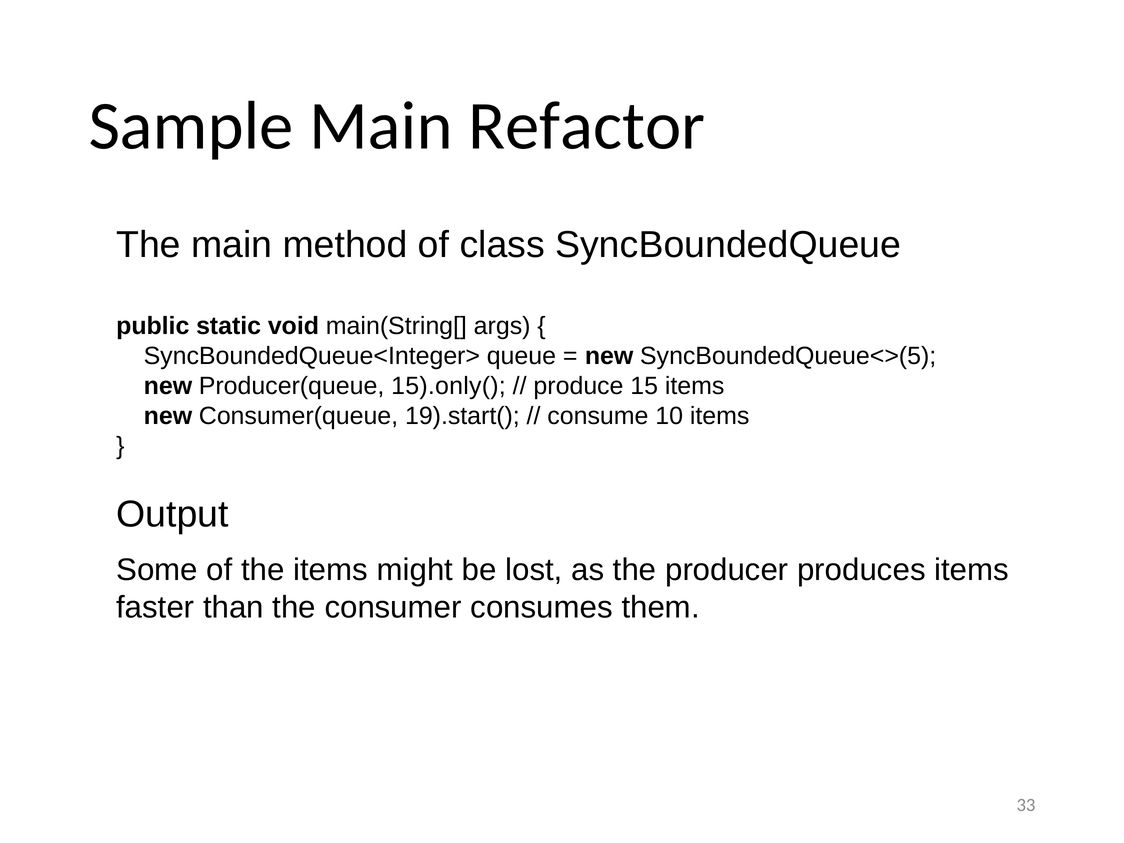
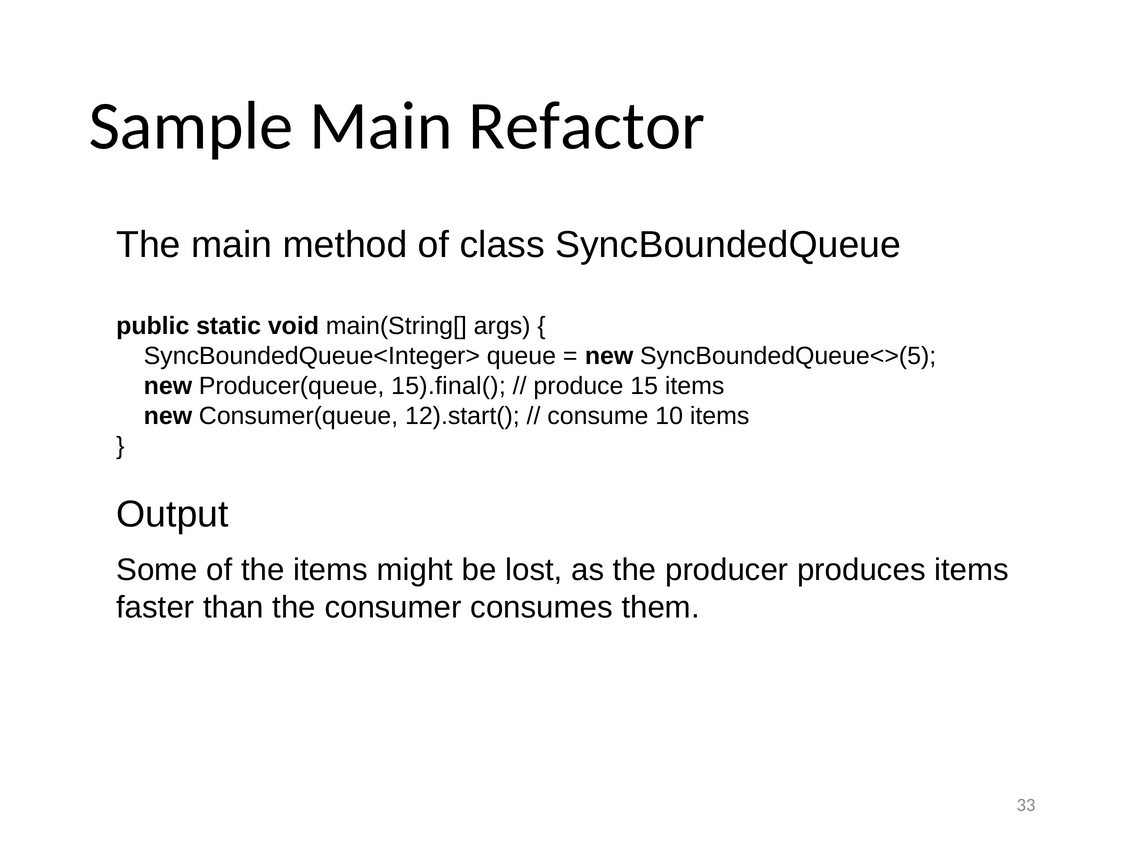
15).only(: 15).only( -> 15).final(
19).start(: 19).start( -> 12).start(
